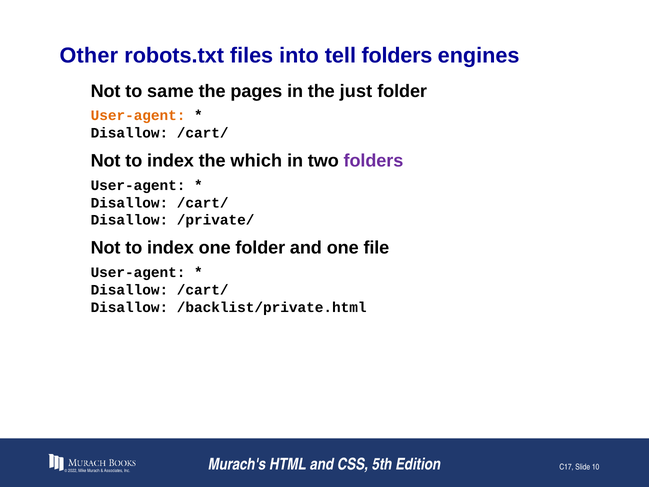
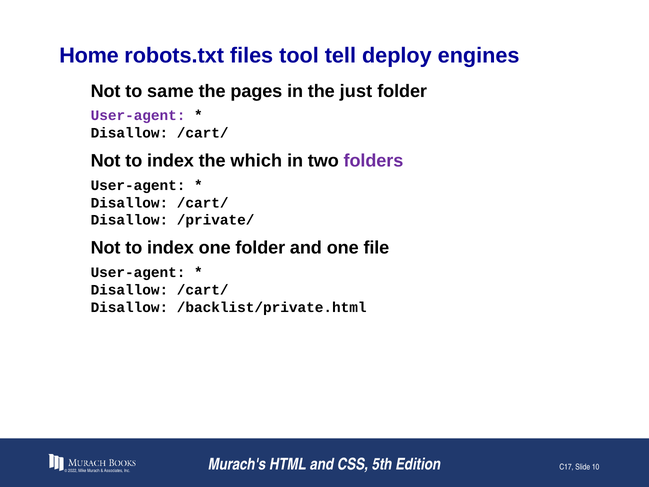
Other: Other -> Home
into: into -> tool
tell folders: folders -> deploy
User-agent at (138, 116) colour: orange -> purple
